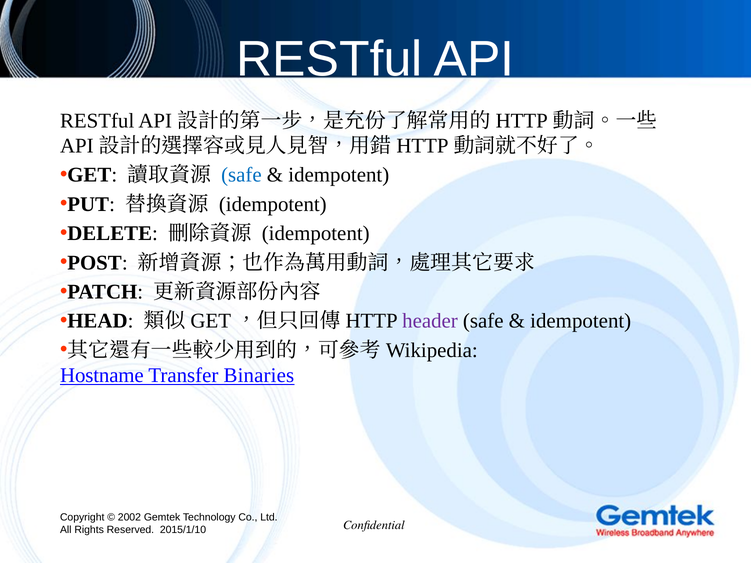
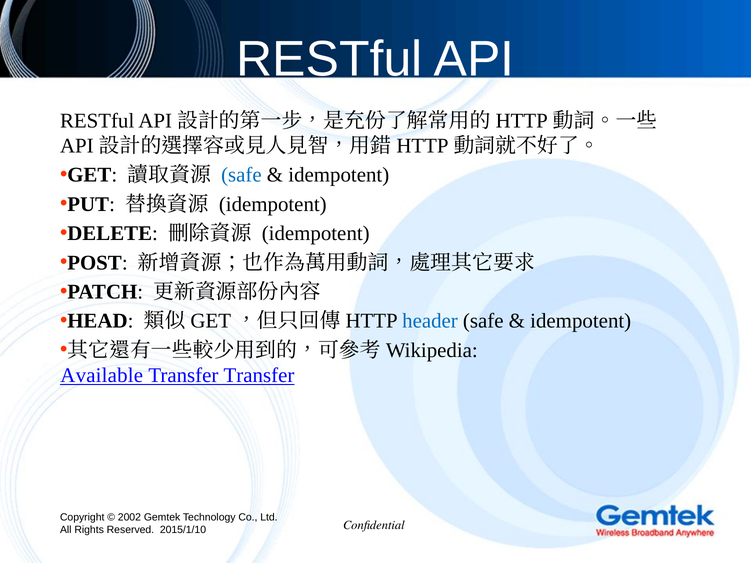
header colour: purple -> blue
Hostname: Hostname -> Available
Transfer Binaries: Binaries -> Transfer
